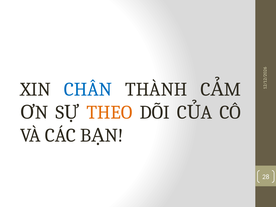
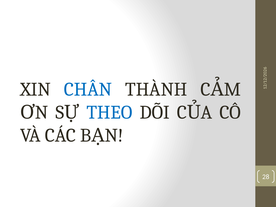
THEO colour: orange -> blue
